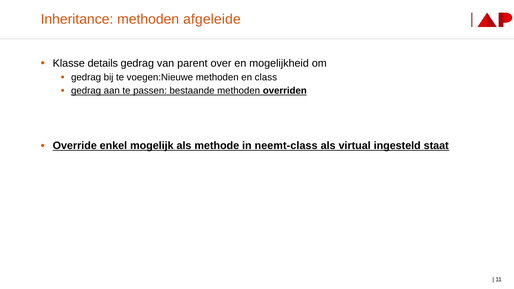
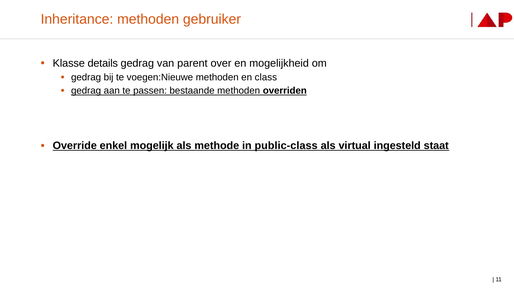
afgeleide: afgeleide -> gebruiker
neemt-class: neemt-class -> public-class
